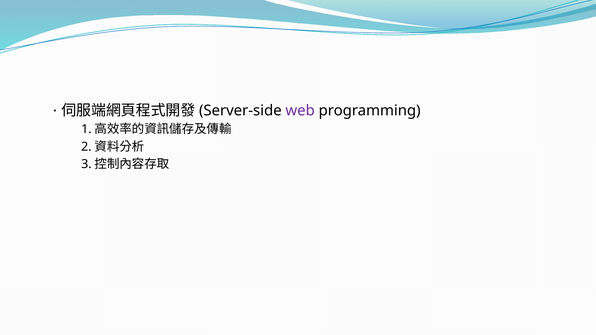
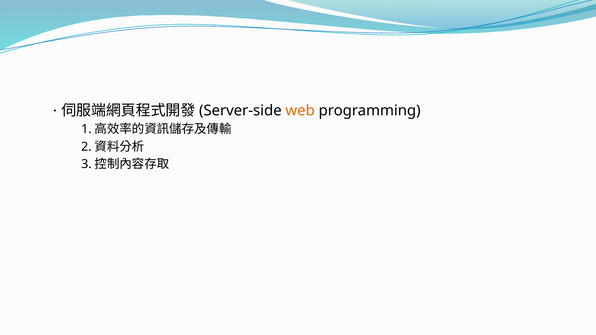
web colour: purple -> orange
